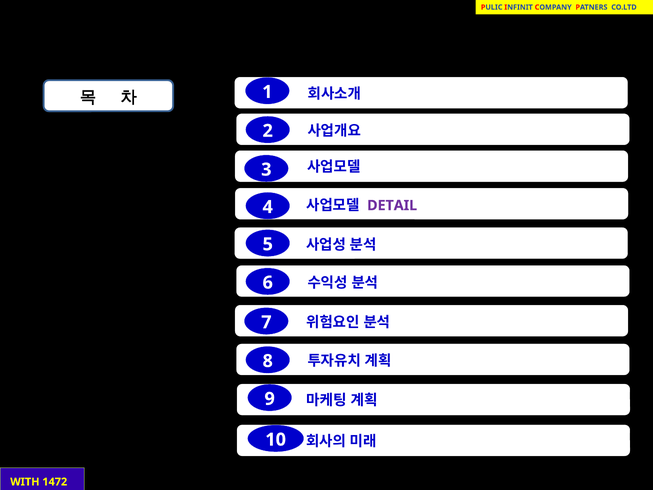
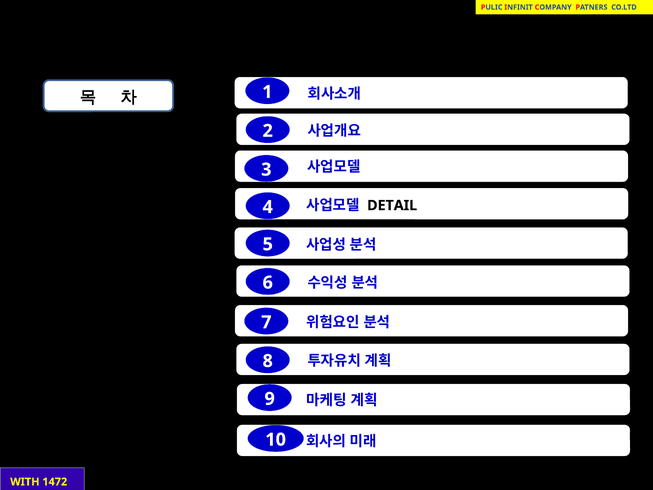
DETAIL colour: purple -> black
